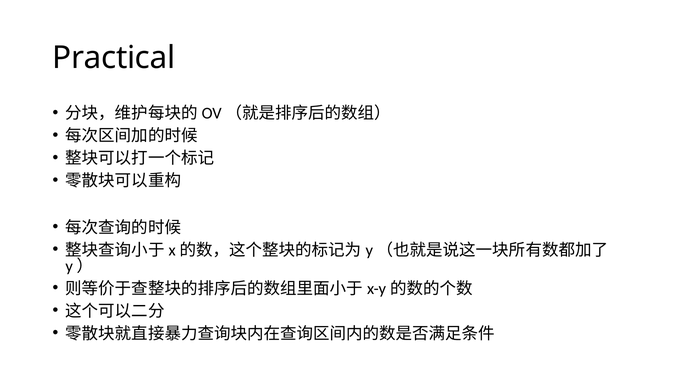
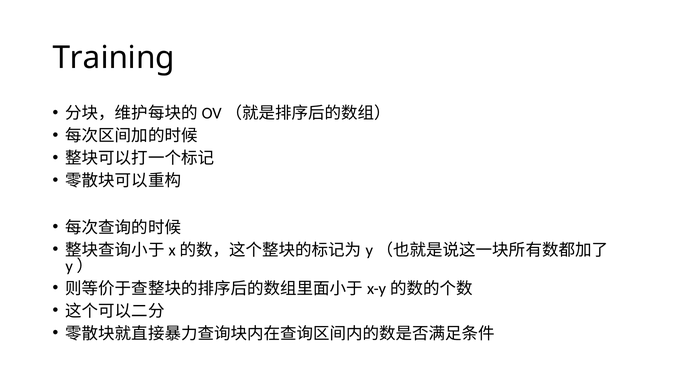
Practical: Practical -> Training
